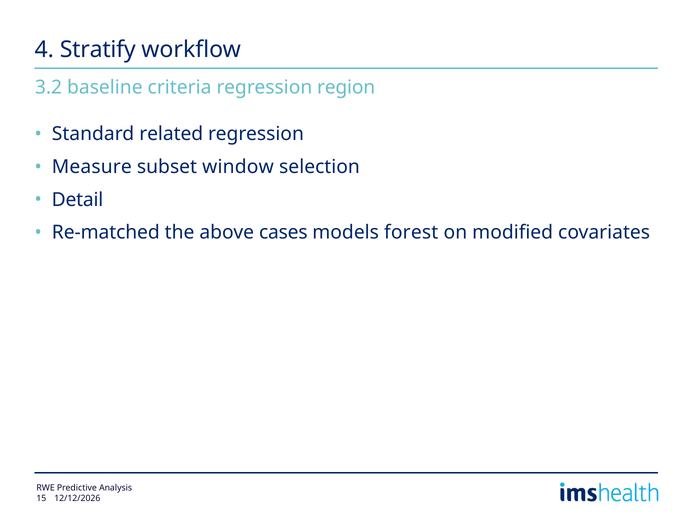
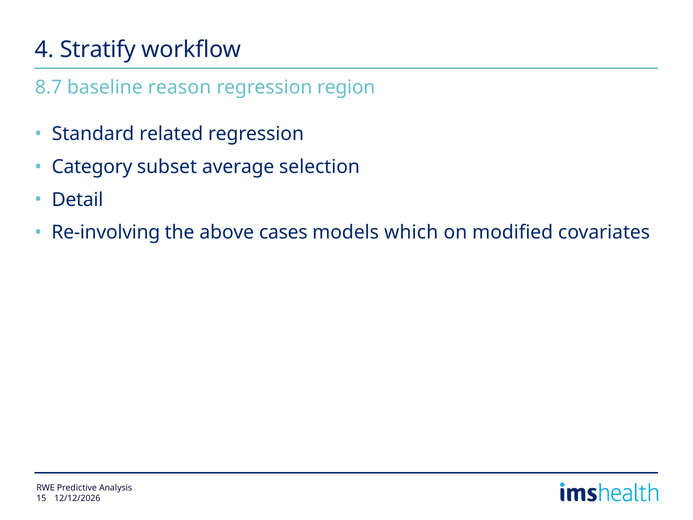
3.2: 3.2 -> 8.7
criteria: criteria -> reason
Measure: Measure -> Category
window: window -> average
Re-matched: Re-matched -> Re-involving
forest: forest -> which
